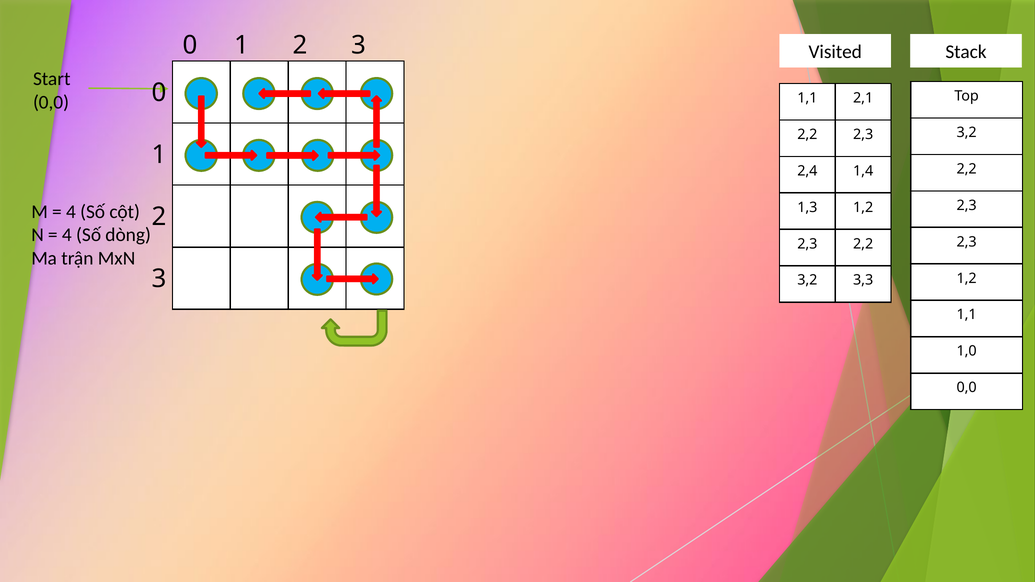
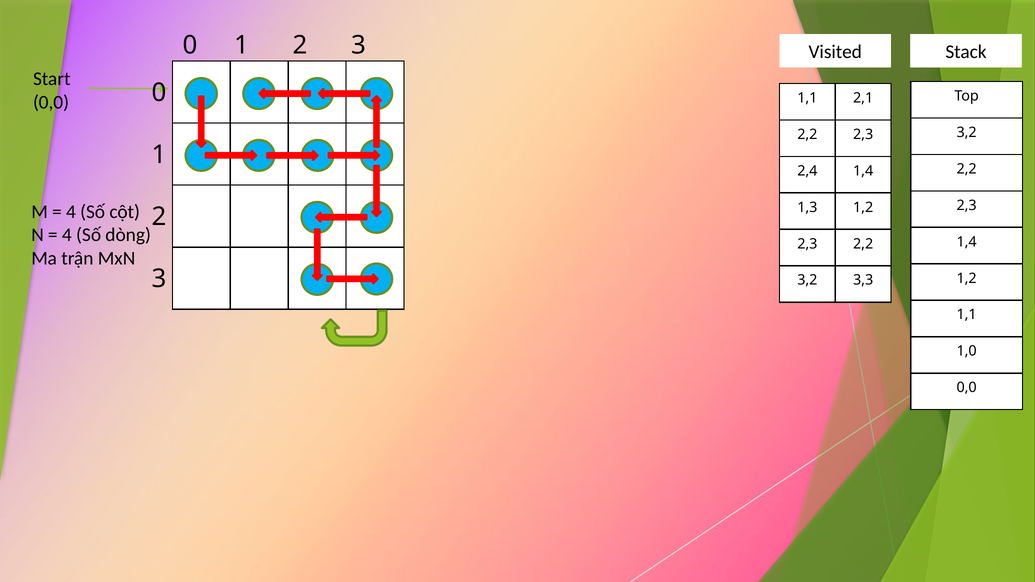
2,3 at (967, 242): 2,3 -> 1,4
